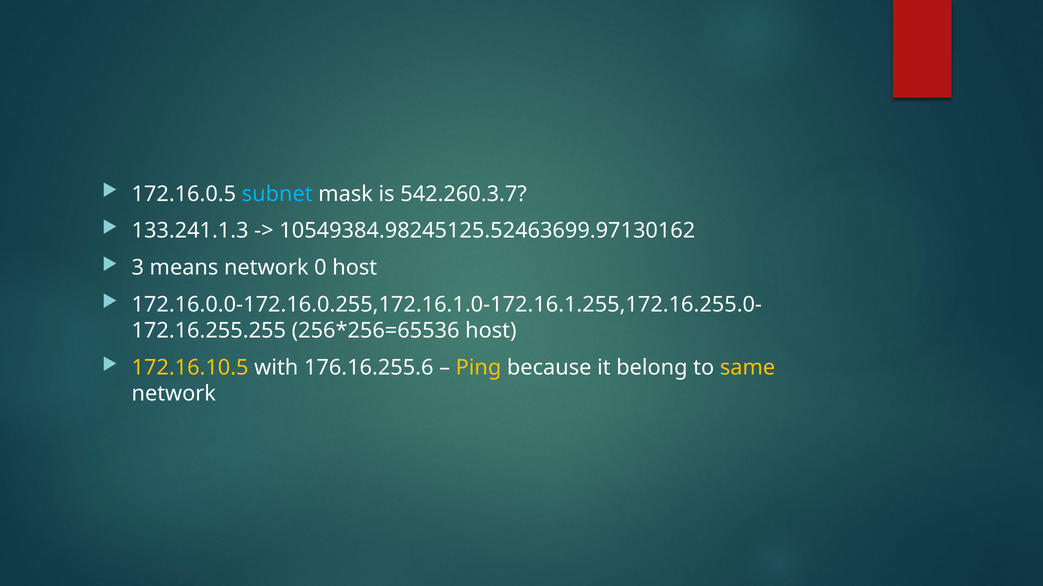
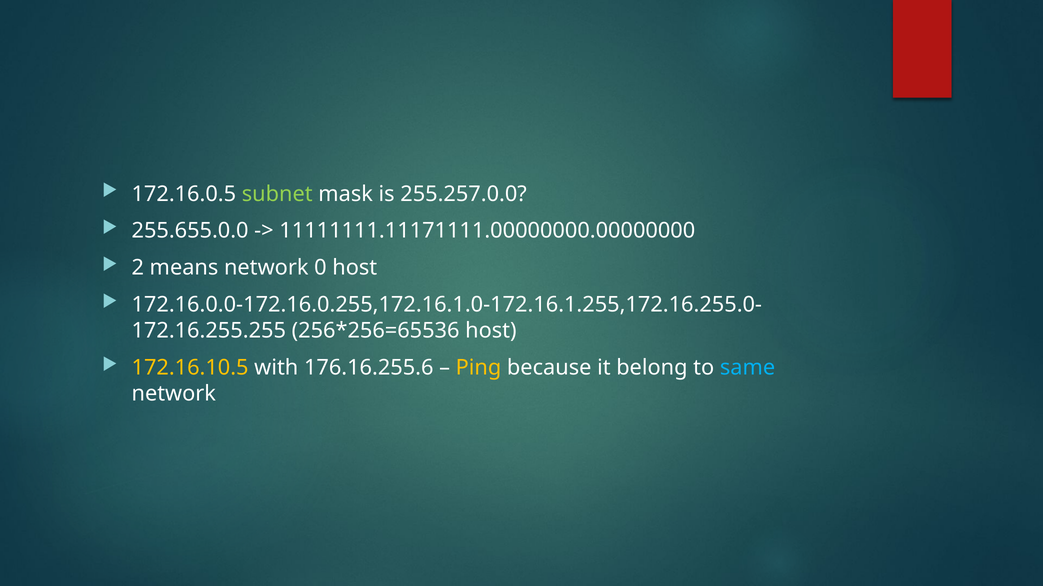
subnet colour: light blue -> light green
542.260.3.7: 542.260.3.7 -> 255.257.0.0
133.241.1.3: 133.241.1.3 -> 255.655.0.0
10549384.98245125.52463699.97130162: 10549384.98245125.52463699.97130162 -> 11111111.11171111.00000000.00000000
3: 3 -> 2
same colour: yellow -> light blue
